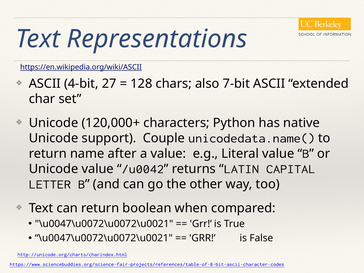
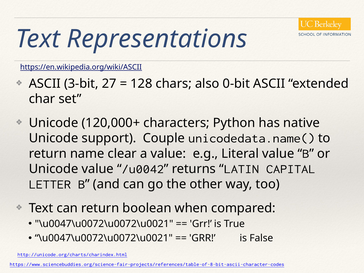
4-bit: 4-bit -> 3-bit
7-bit: 7-bit -> 0-bit
after: after -> clear
